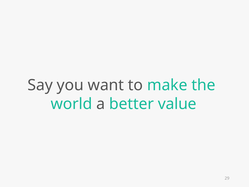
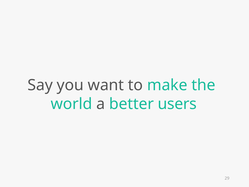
value: value -> users
